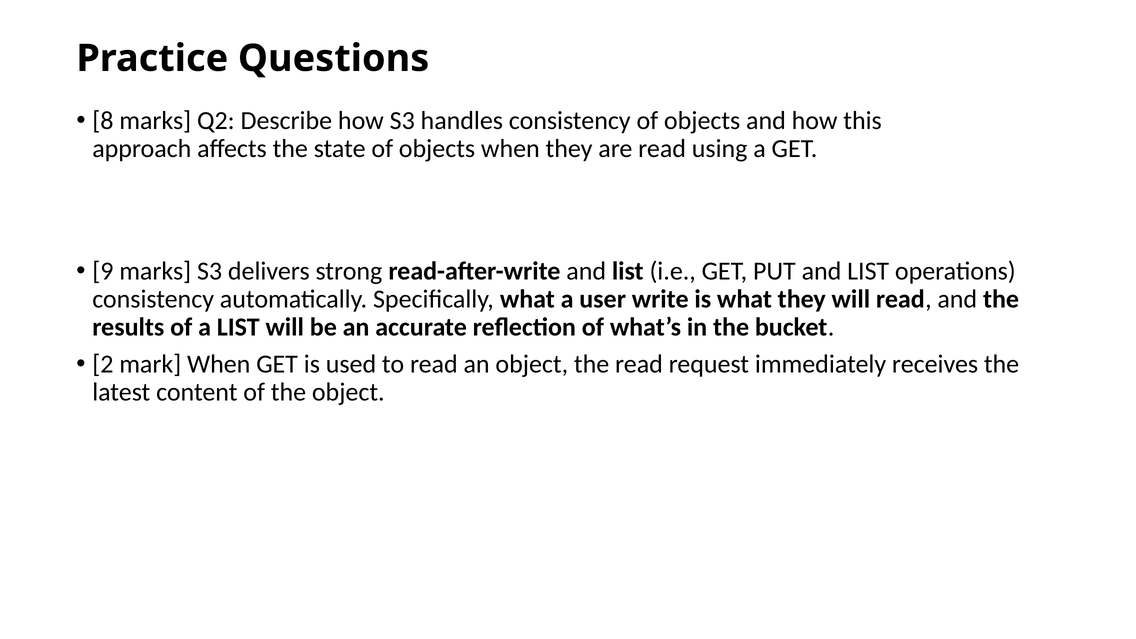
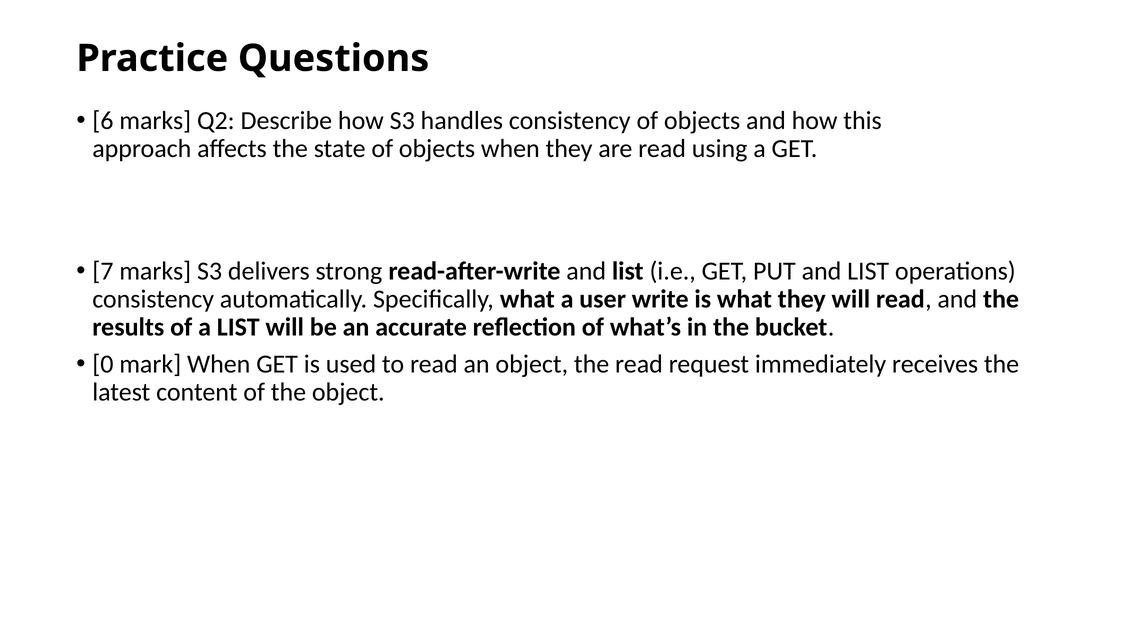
8: 8 -> 6
9: 9 -> 7
2: 2 -> 0
